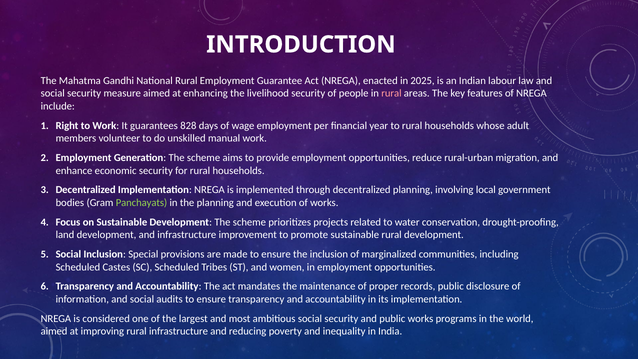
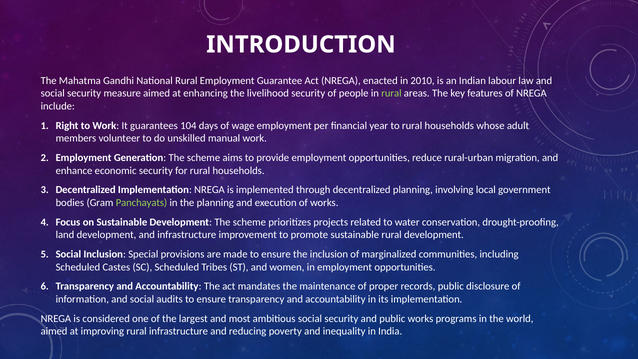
2025: 2025 -> 2010
rural at (391, 93) colour: pink -> light green
828: 828 -> 104
